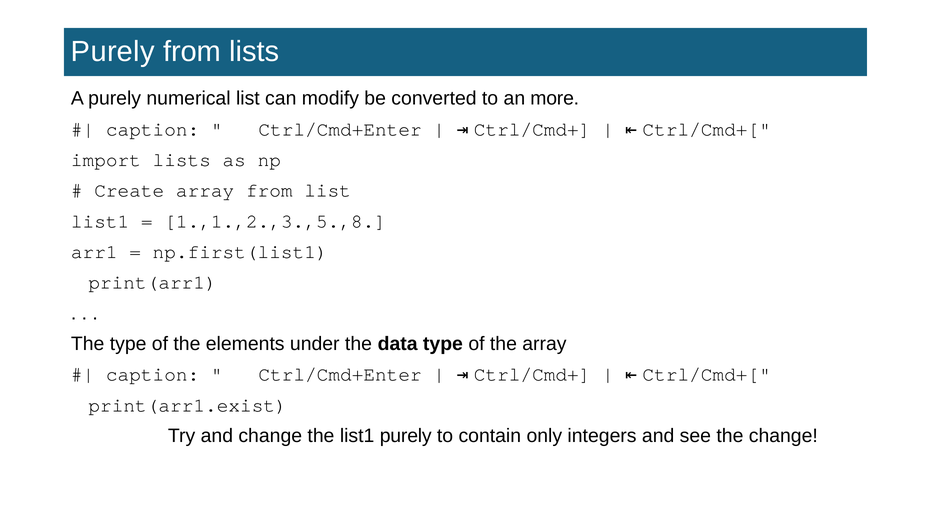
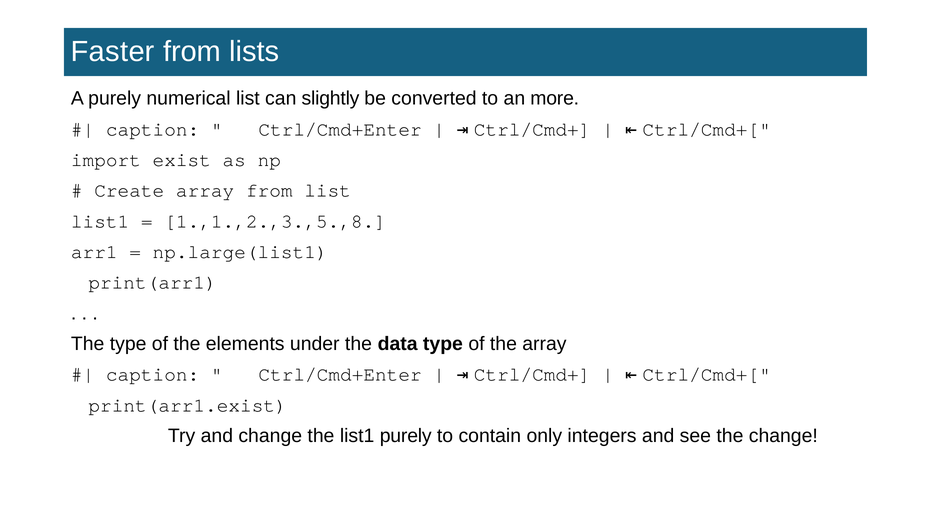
Purely at (113, 52): Purely -> Faster
modify: modify -> slightly
import lists: lists -> exist
np.first(list1: np.first(list1 -> np.large(list1
